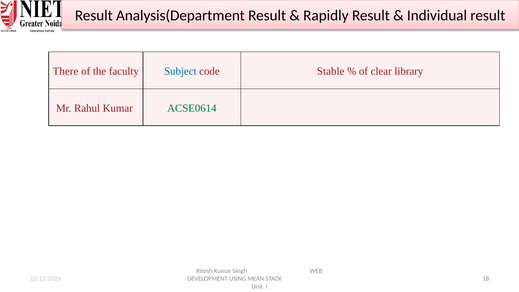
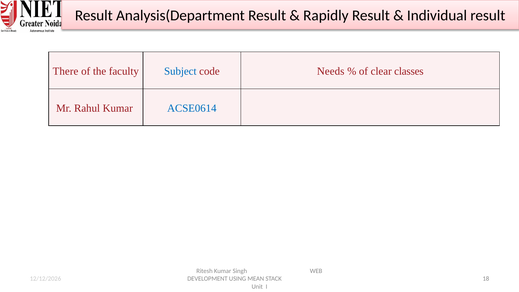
Stable: Stable -> Needs
library: library -> classes
ACSE0614 colour: green -> blue
